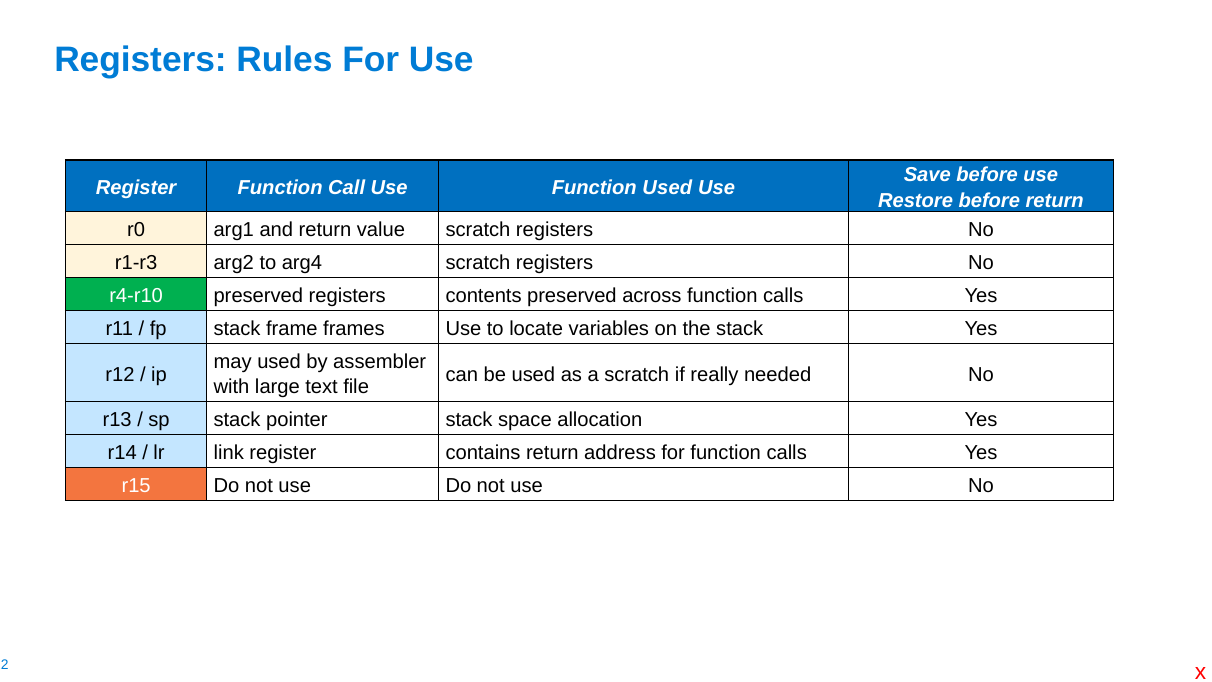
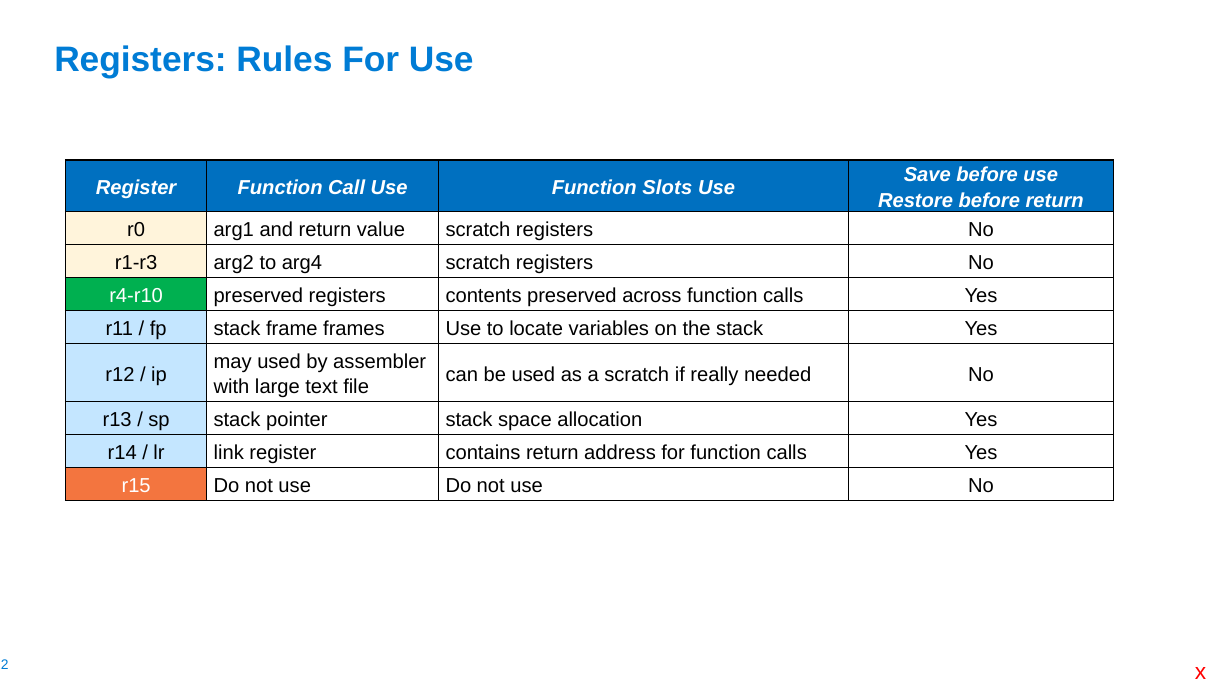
Function Used: Used -> Slots
